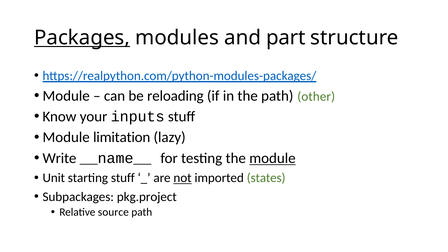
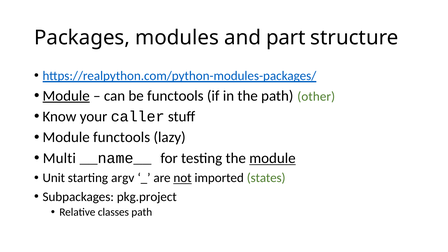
Packages underline: present -> none
Module at (66, 96) underline: none -> present
be reloading: reloading -> functools
inputs: inputs -> caller
Module limitation: limitation -> functools
Write: Write -> Multi
starting stuff: stuff -> argv
source: source -> classes
